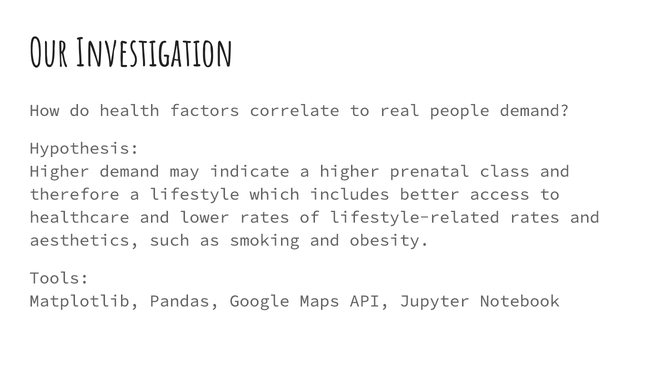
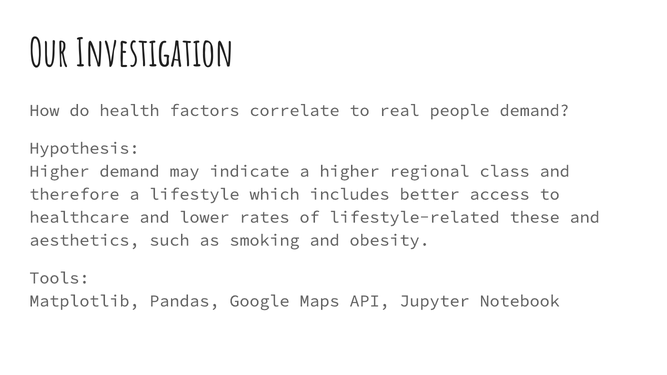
prenatal: prenatal -> regional
lifestyle-related rates: rates -> these
